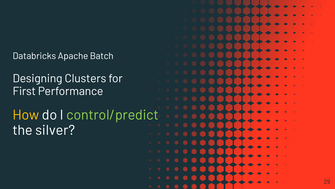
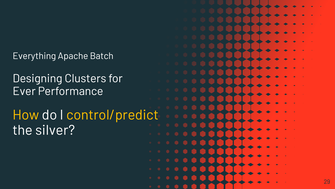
Databricks: Databricks -> Everything
First: First -> Ever
control/predict colour: light green -> yellow
